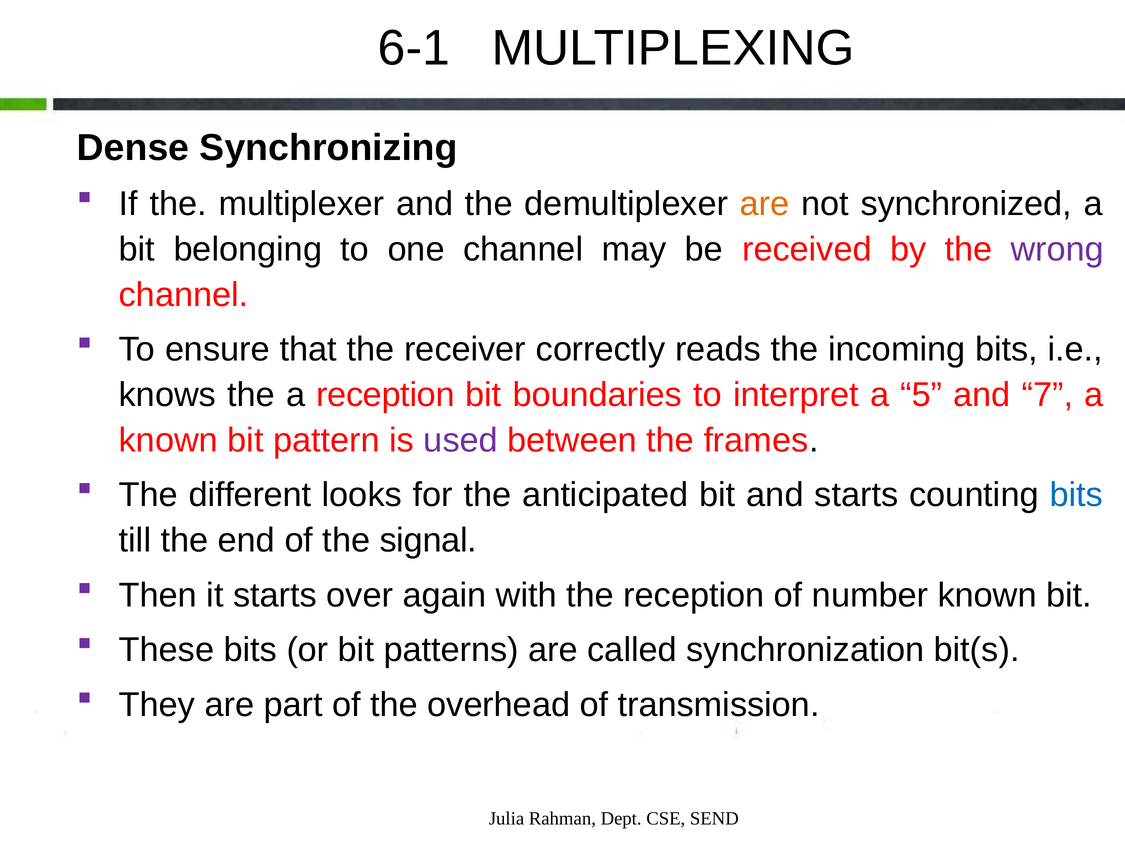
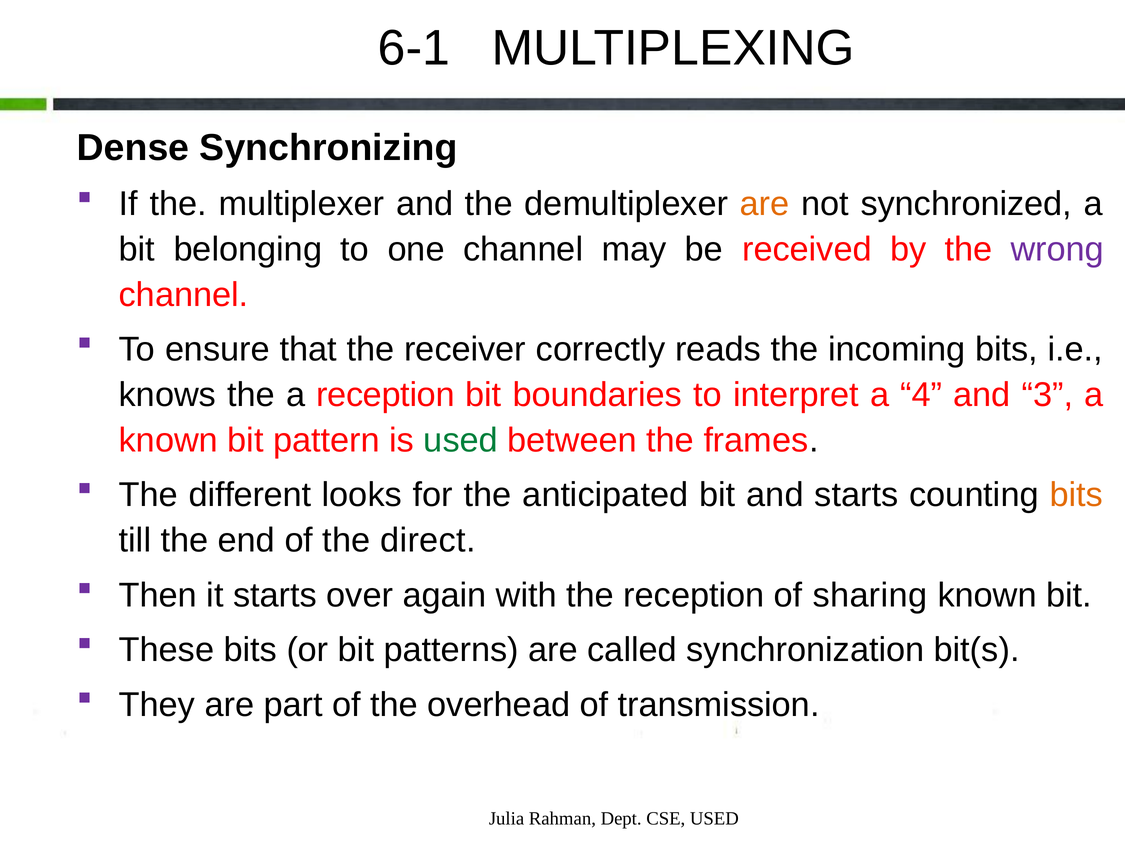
5: 5 -> 4
7: 7 -> 3
used at (461, 440) colour: purple -> green
bits at (1076, 495) colour: blue -> orange
signal: signal -> direct
number: number -> sharing
CSE SEND: SEND -> USED
